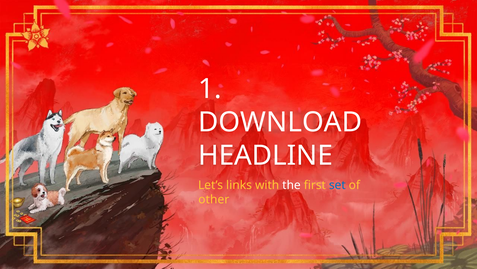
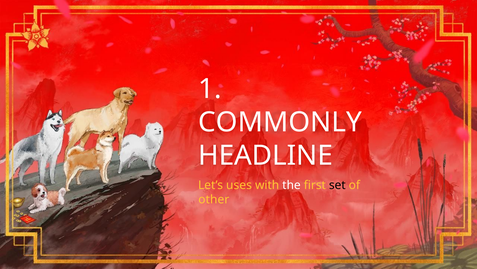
DOWNLOAD: DOWNLOAD -> COMMONLY
links: links -> uses
set colour: blue -> black
